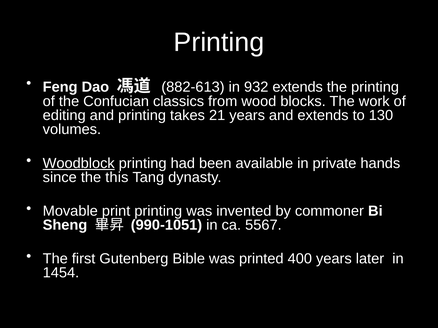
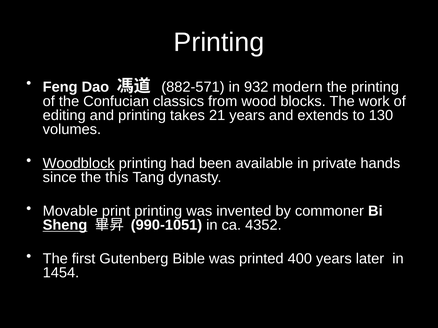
882-613: 882-613 -> 882-571
932 extends: extends -> modern
Sheng underline: none -> present
5567: 5567 -> 4352
